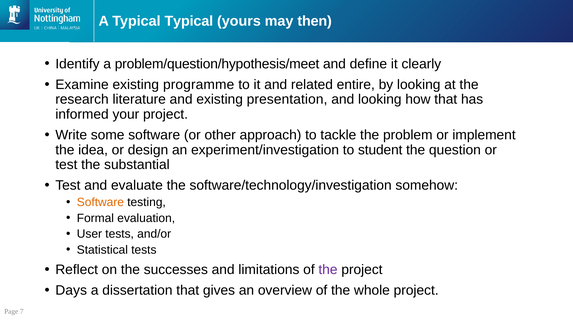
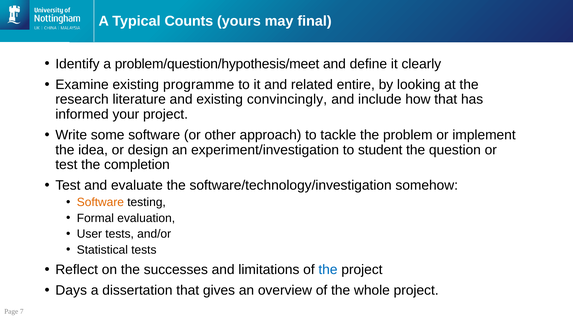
Typical Typical: Typical -> Counts
then: then -> final
presentation: presentation -> convincingly
and looking: looking -> include
substantial: substantial -> completion
the at (328, 270) colour: purple -> blue
